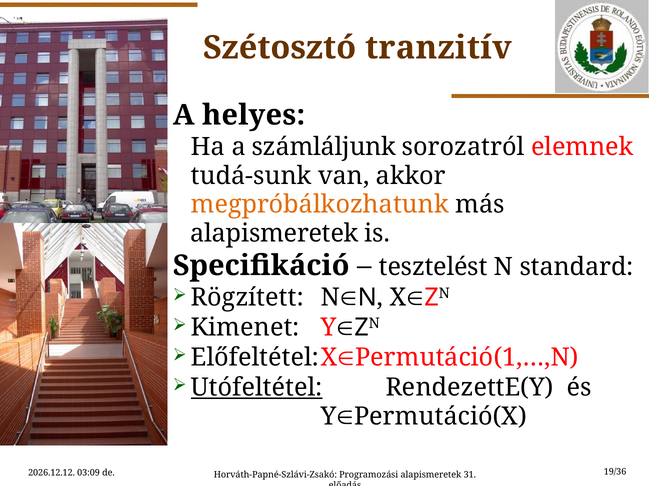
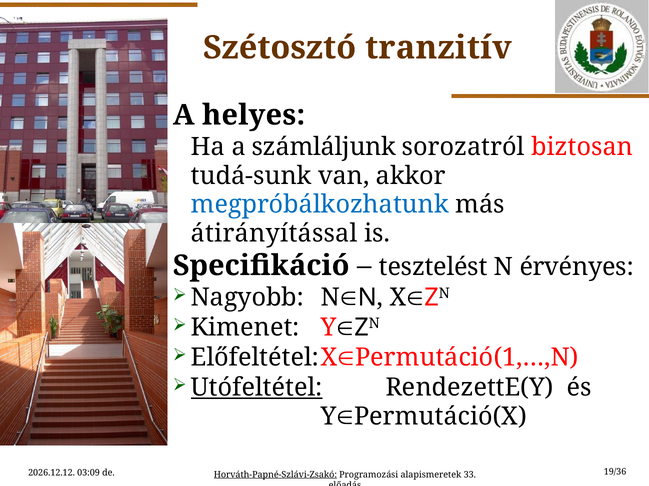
elemnek: elemnek -> biztosan
megpróbálkozhatunk colour: orange -> blue
alapismeretek at (275, 234): alapismeretek -> átirányítással
standard: standard -> érvényes
Rögzített: Rögzített -> Nagyobb
Horváth-Papné-Szlávi-Zsakó underline: none -> present
31: 31 -> 33
